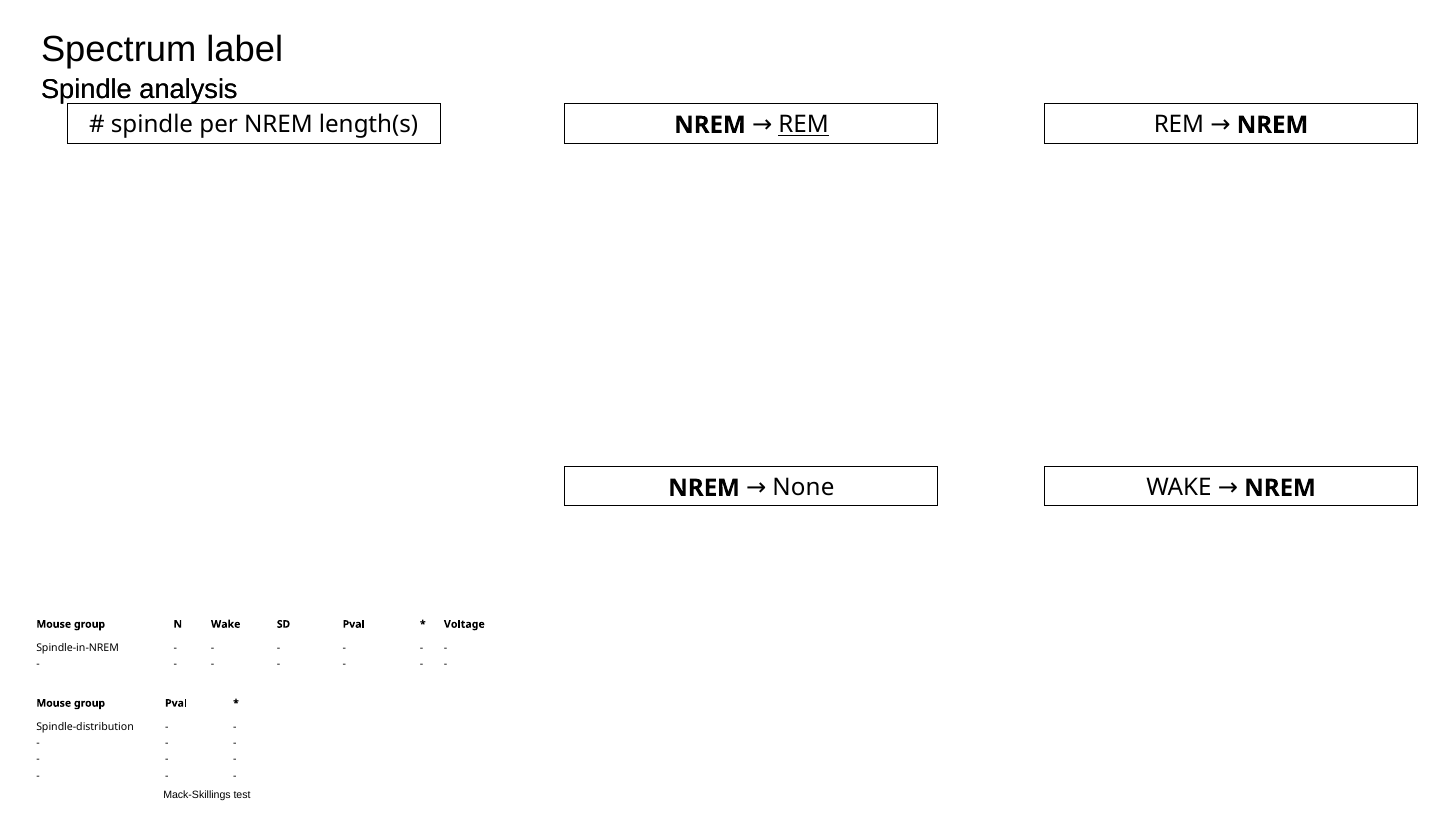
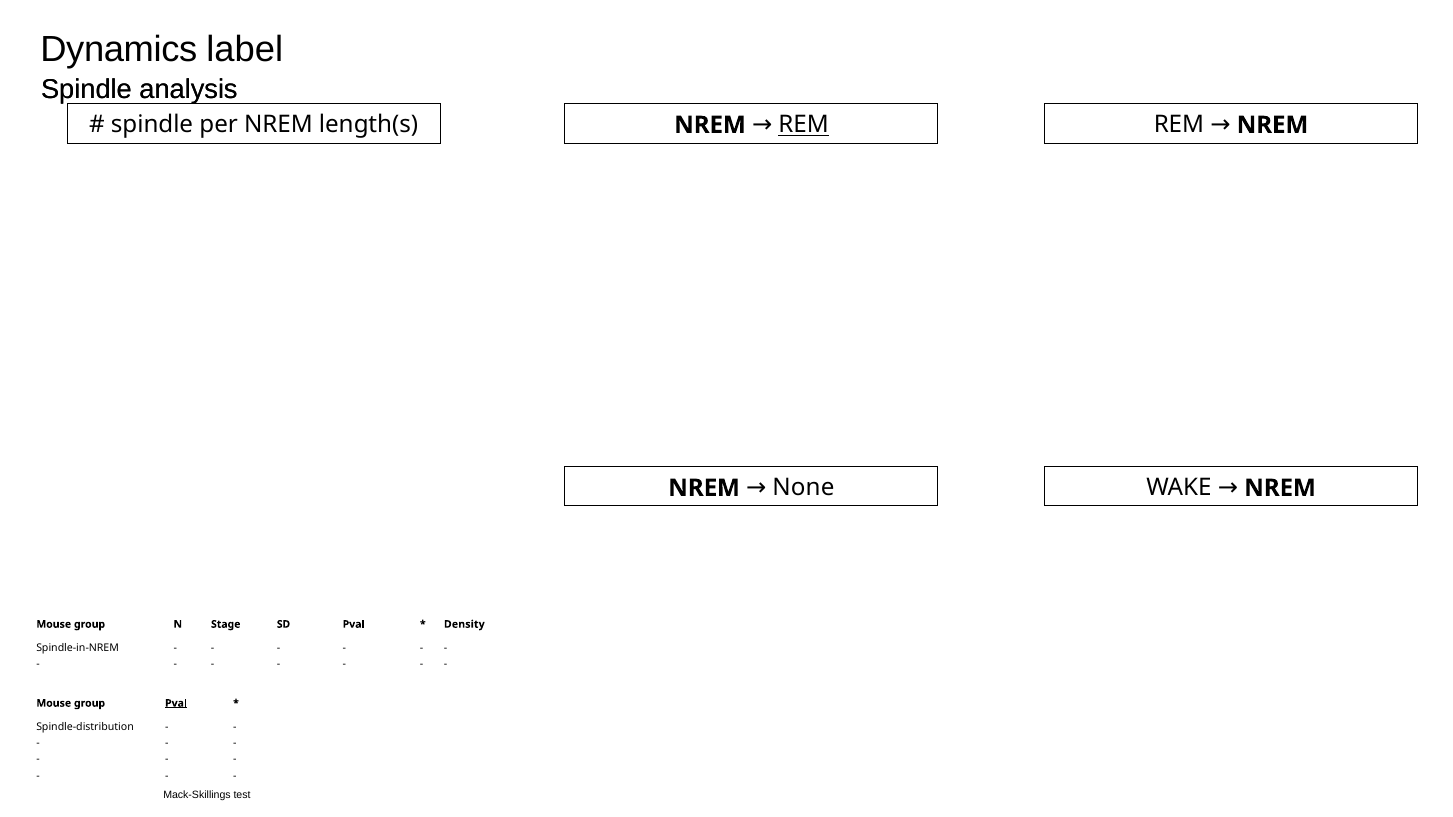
Spectrum: Spectrum -> Dynamics
N Wake: Wake -> Stage
Voltage: Voltage -> Density
Pval at (176, 703) underline: none -> present
